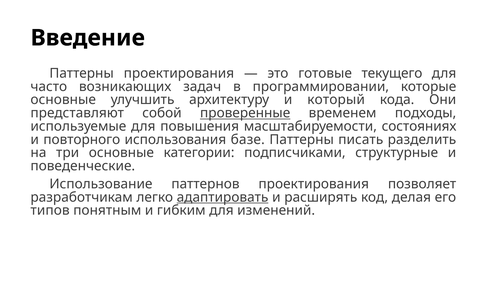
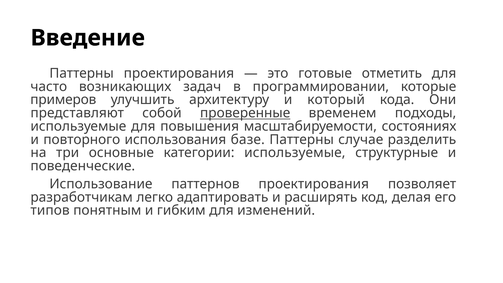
текущего: текущего -> отметить
основные at (63, 100): основные -> примеров
писать: писать -> случае
категории подписчиками: подписчиками -> используемые
адаптировать underline: present -> none
